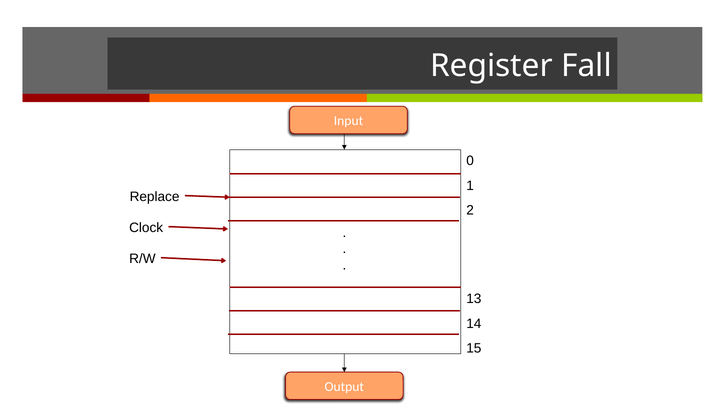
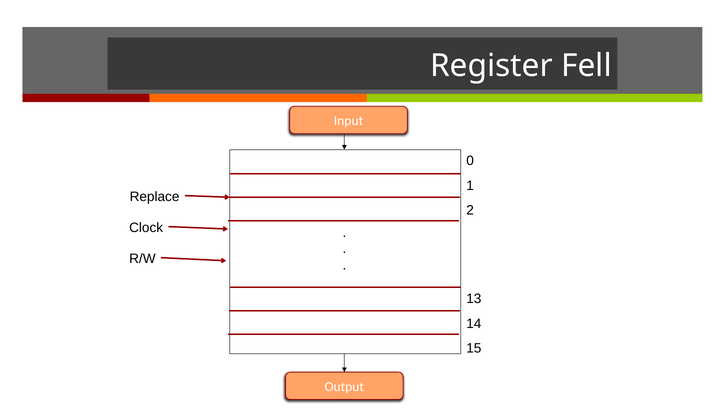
Fall: Fall -> Fell
